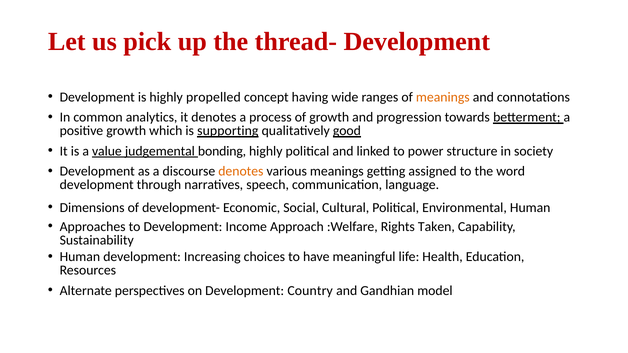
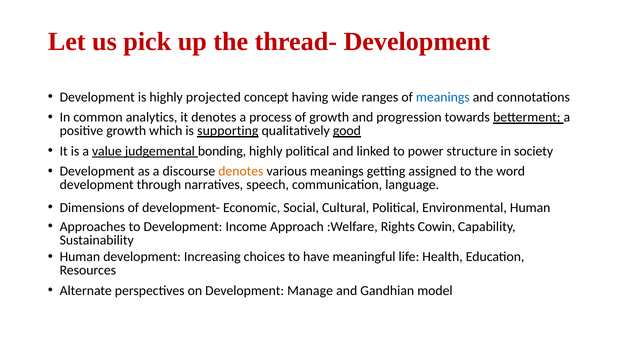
propelled: propelled -> projected
meanings at (443, 97) colour: orange -> blue
Taken: Taken -> Cowin
Country: Country -> Manage
